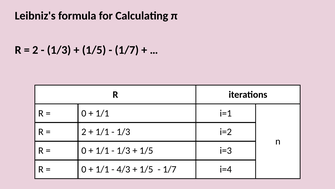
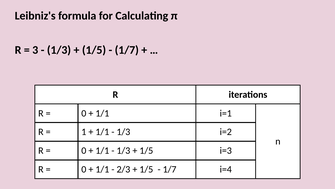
2 at (35, 50): 2 -> 3
2 at (84, 132): 2 -> 1
4/3: 4/3 -> 2/3
